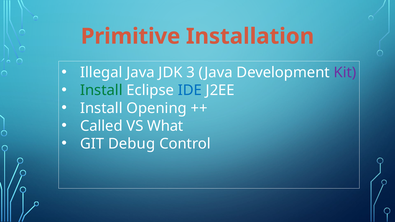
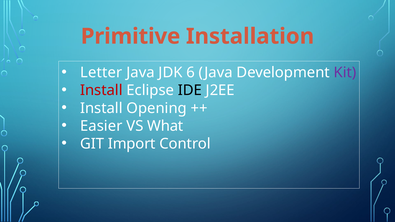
Illegal: Illegal -> Letter
3: 3 -> 6
Install at (101, 90) colour: green -> red
IDE colour: blue -> black
Called: Called -> Easier
Debug: Debug -> Import
